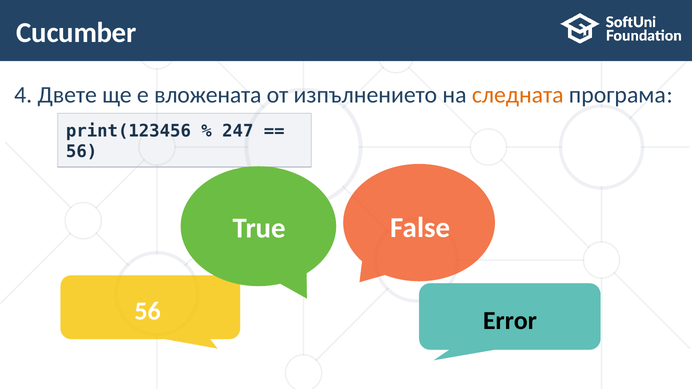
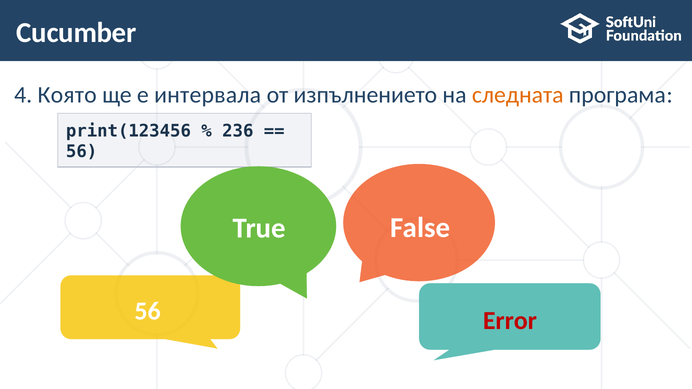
Двете: Двете -> Която
вложената: вложената -> интервала
247: 247 -> 236
Error colour: black -> red
